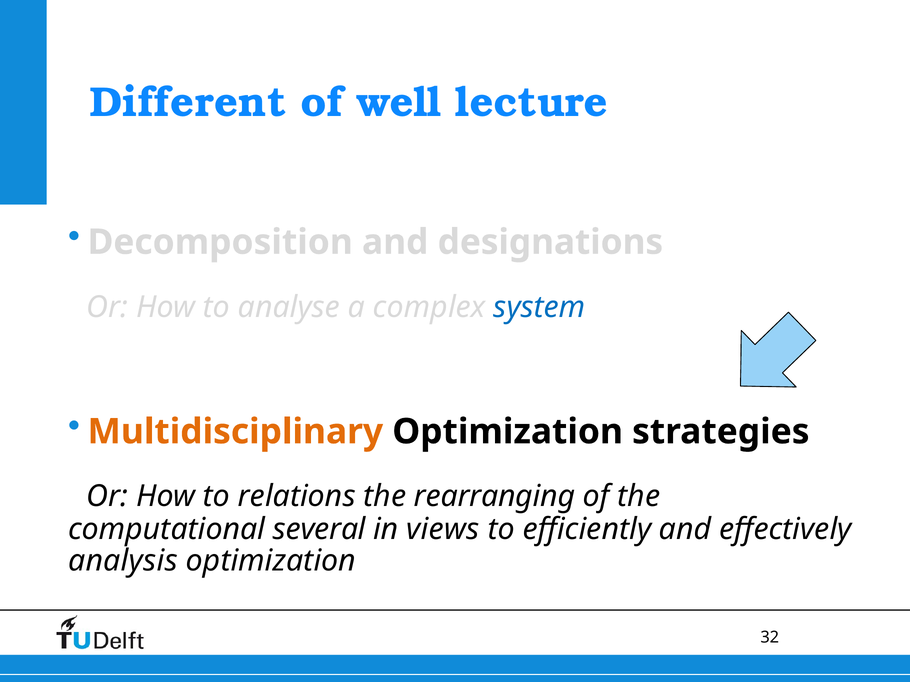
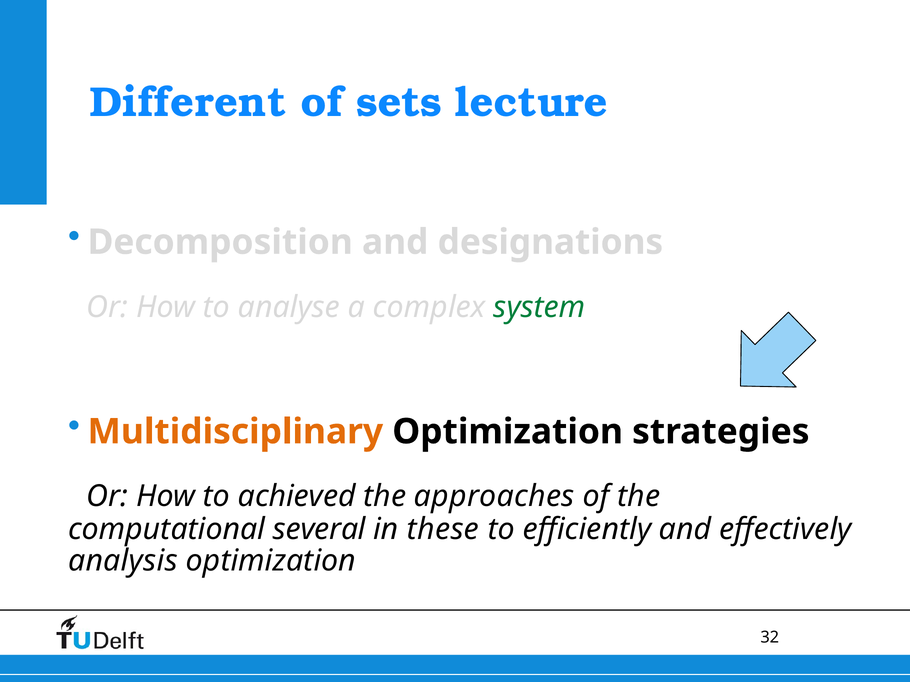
well: well -> sets
system colour: blue -> green
relations: relations -> achieved
rearranging: rearranging -> approaches
views: views -> these
